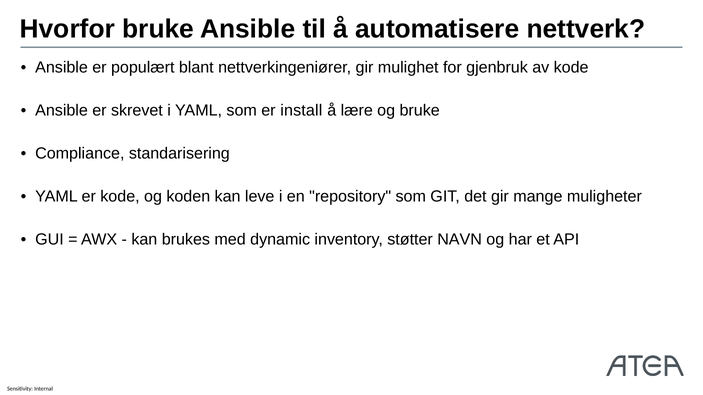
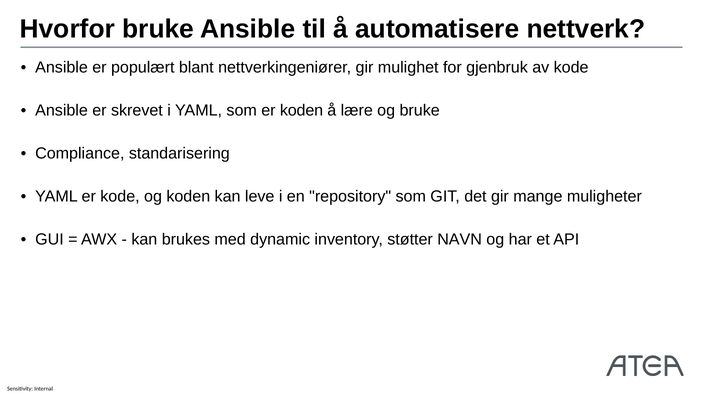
er install: install -> koden
